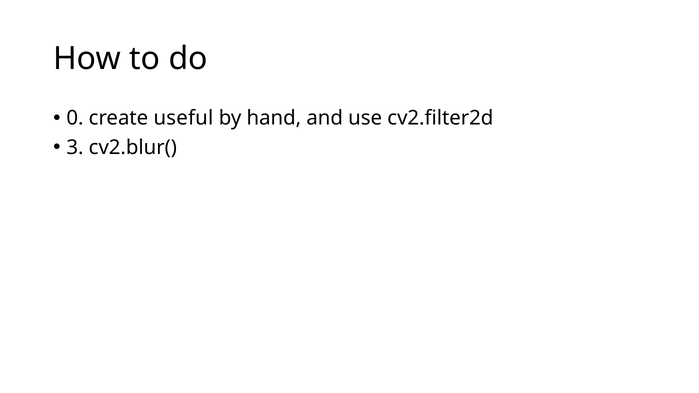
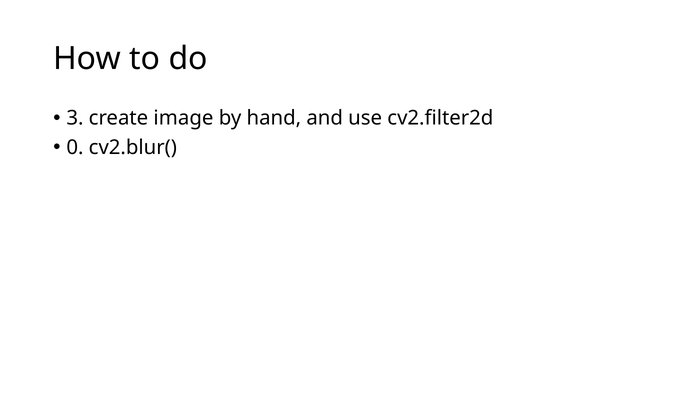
0: 0 -> 3
useful: useful -> image
3: 3 -> 0
